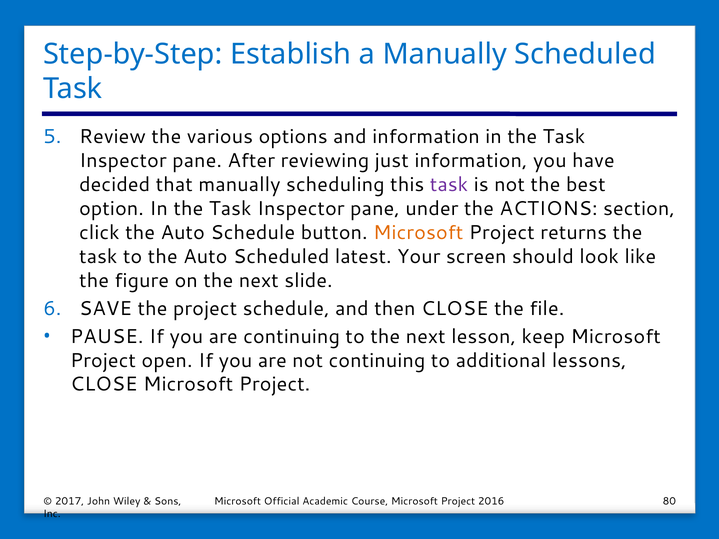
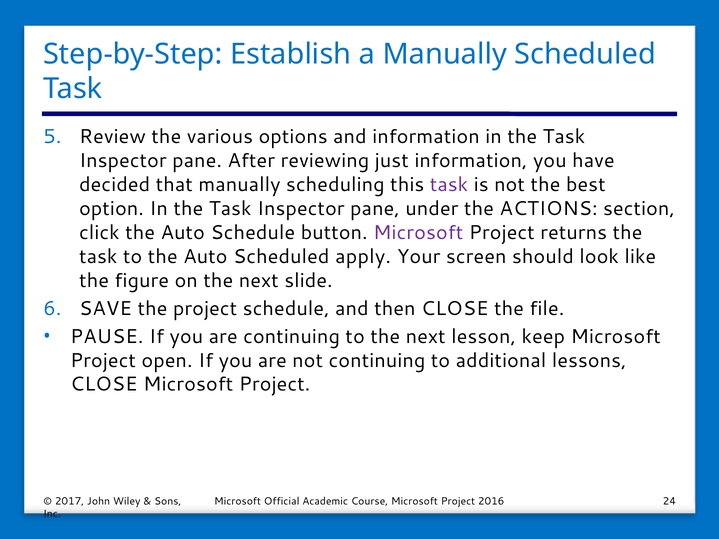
Microsoft at (418, 233) colour: orange -> purple
latest: latest -> apply
80: 80 -> 24
